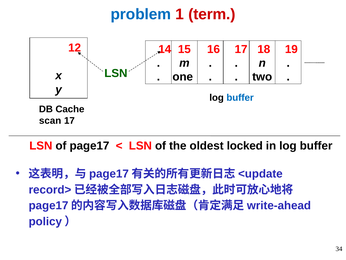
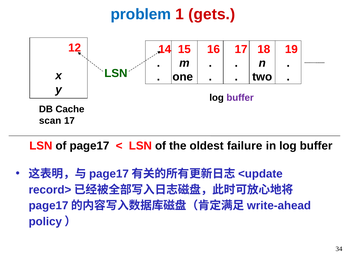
term: term -> gets
buffer at (240, 98) colour: blue -> purple
locked: locked -> failure
